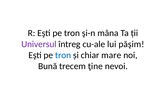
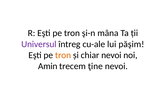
tron at (63, 55) colour: blue -> orange
chiar mare: mare -> nevoi
Bună: Bună -> Amin
